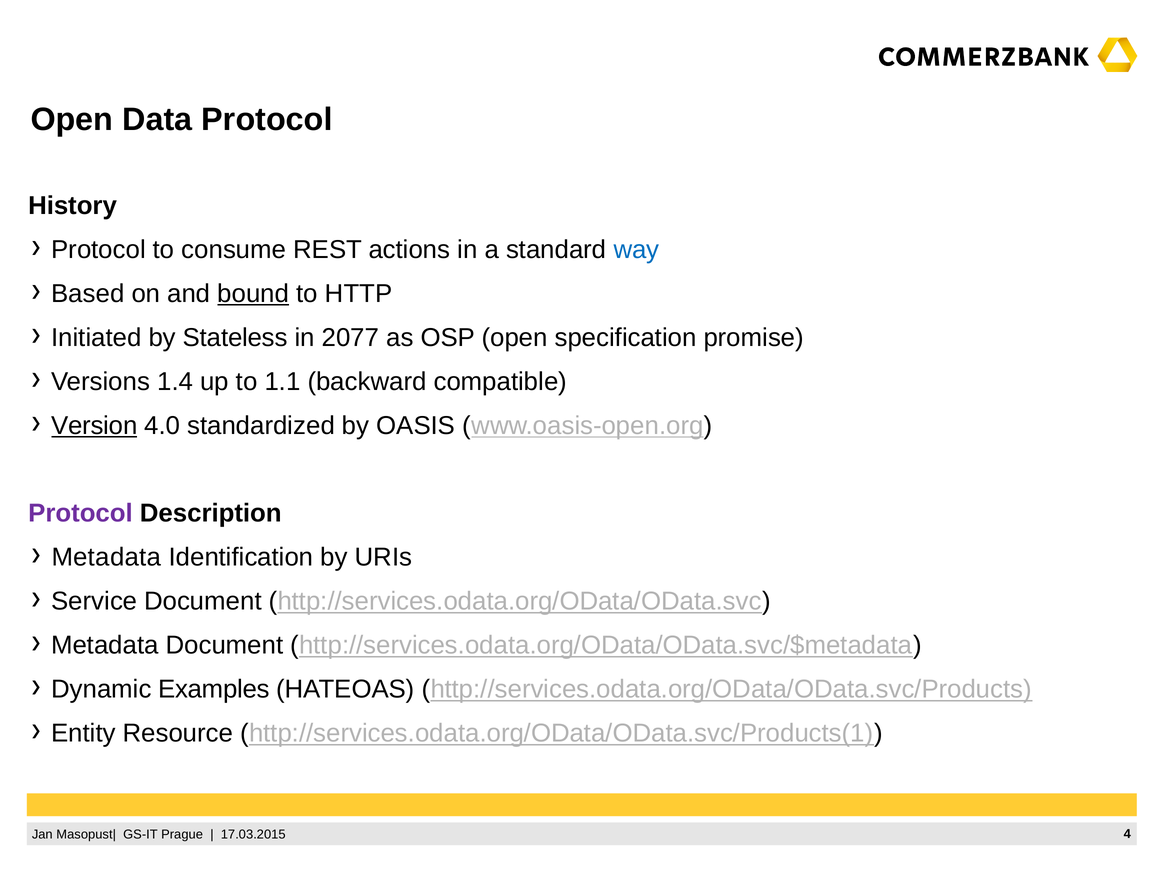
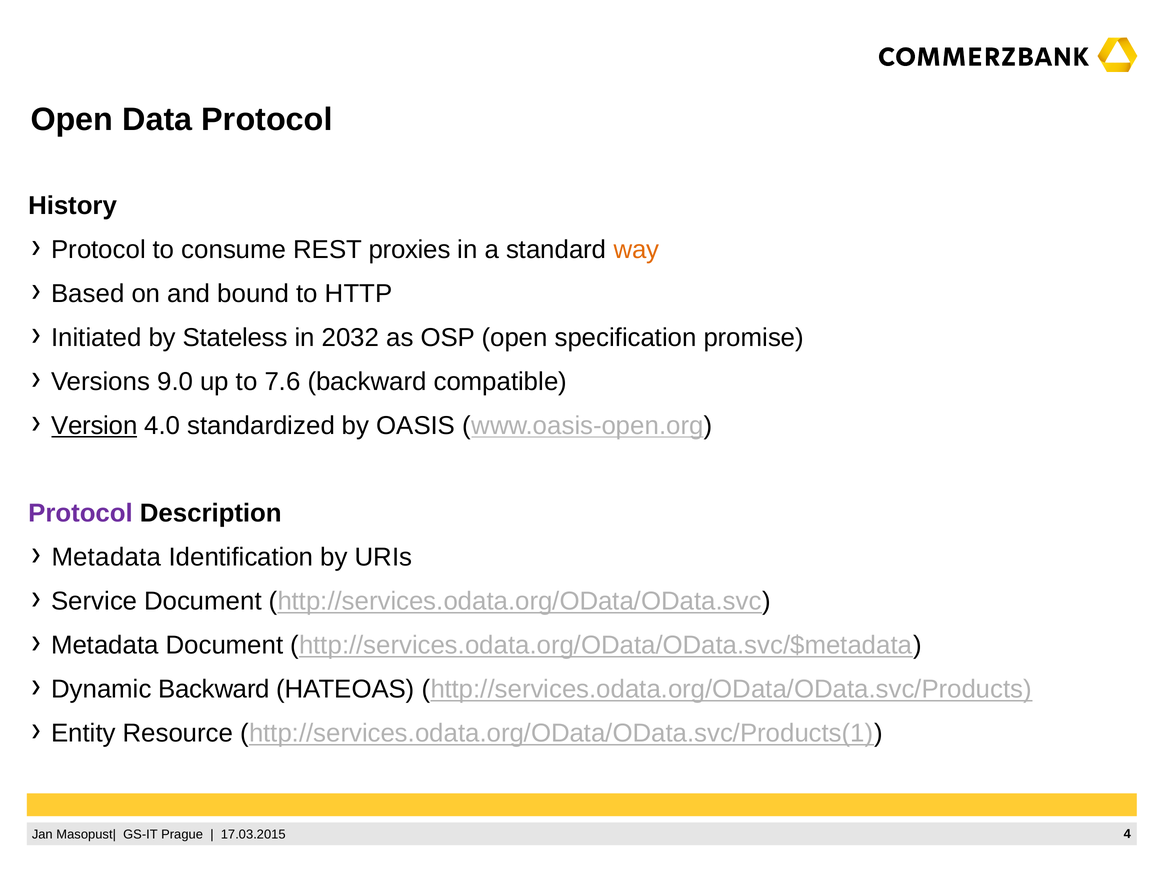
actions: actions -> proxies
way colour: blue -> orange
bound underline: present -> none
2077: 2077 -> 2032
1.4: 1.4 -> 9.0
1.1: 1.1 -> 7.6
Dynamic Examples: Examples -> Backward
